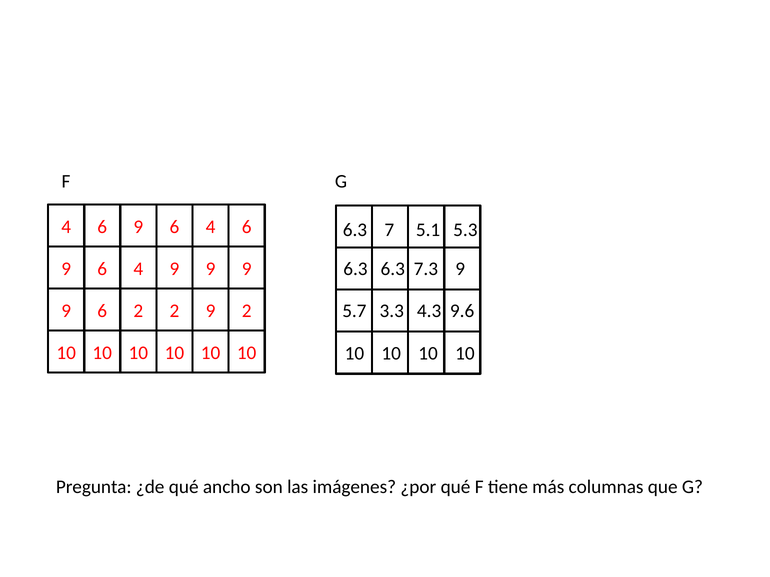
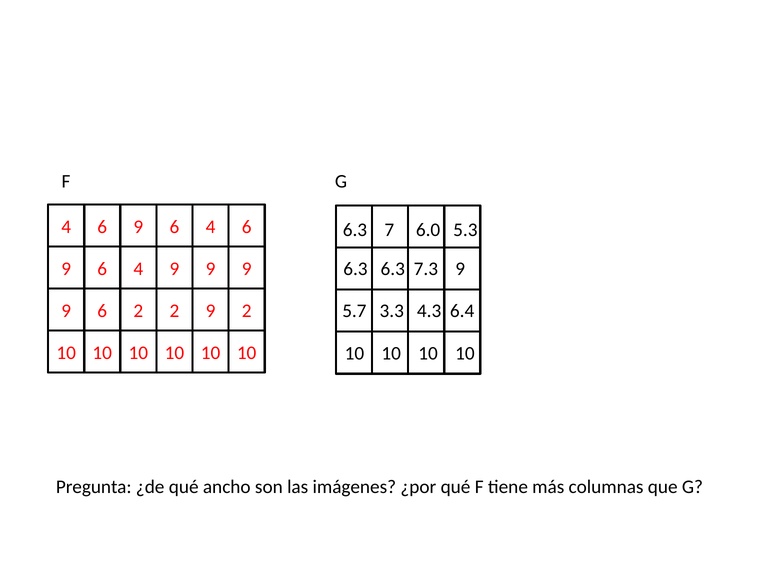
5.1: 5.1 -> 6.0
9.6: 9.6 -> 6.4
